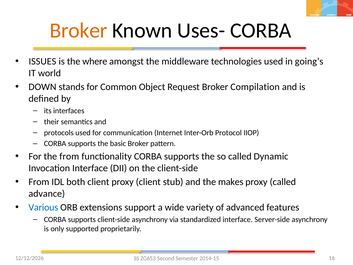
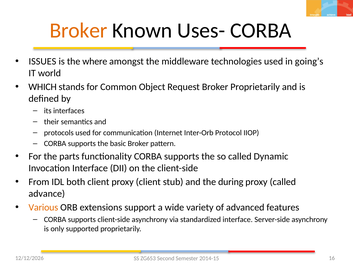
DOWN: DOWN -> WHICH
Broker Compilation: Compilation -> Proprietarily
the from: from -> parts
makes: makes -> during
Various colour: blue -> orange
